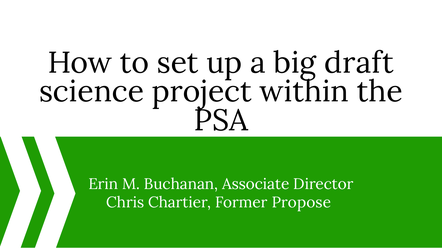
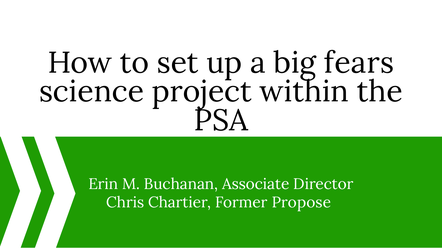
draft: draft -> fears
